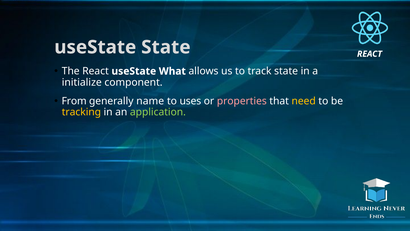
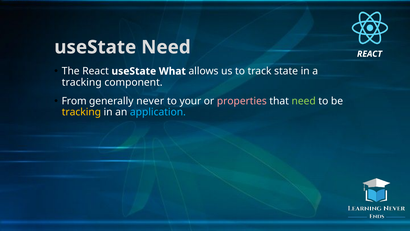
useState State: State -> Need
initialize at (82, 82): initialize -> tracking
name: name -> never
uses: uses -> your
need at (304, 101) colour: yellow -> light green
application colour: light green -> light blue
